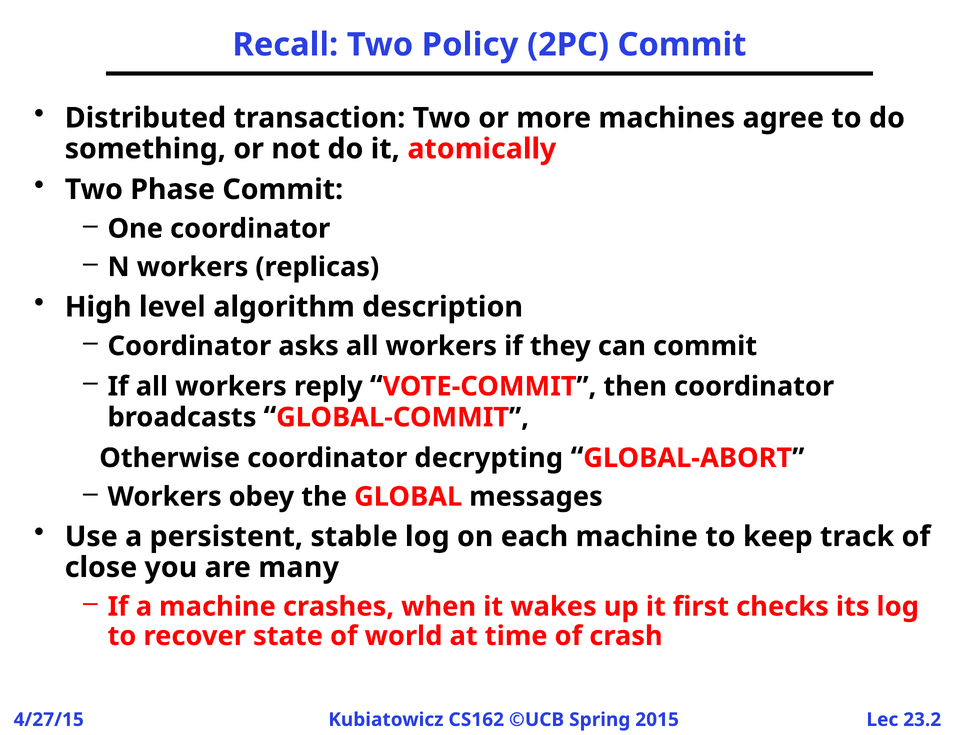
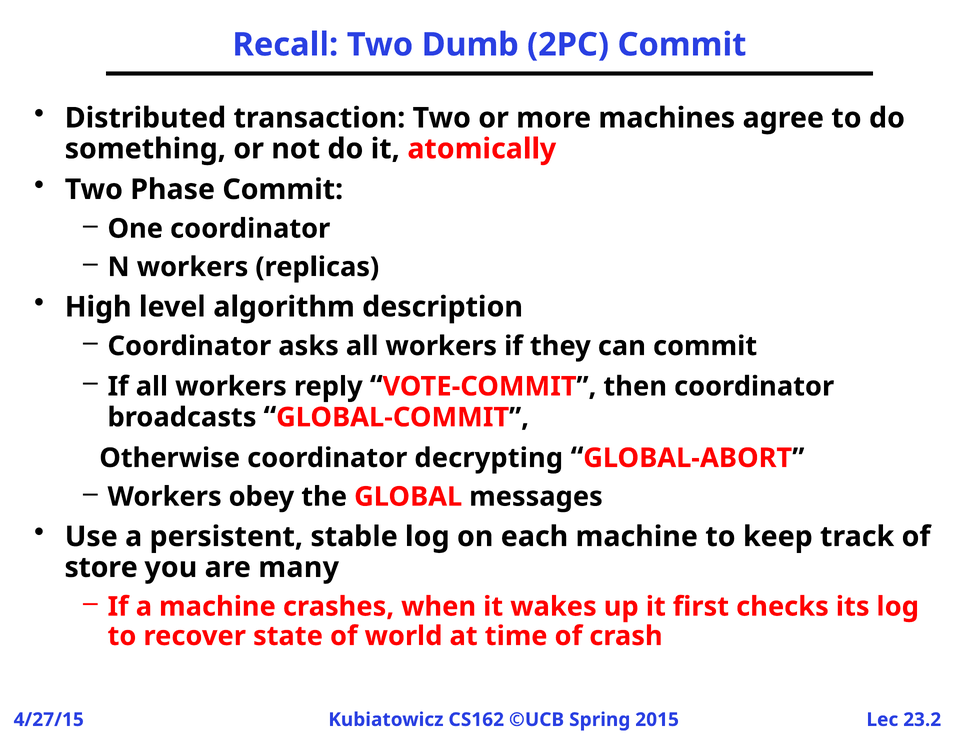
Policy: Policy -> Dumb
close: close -> store
